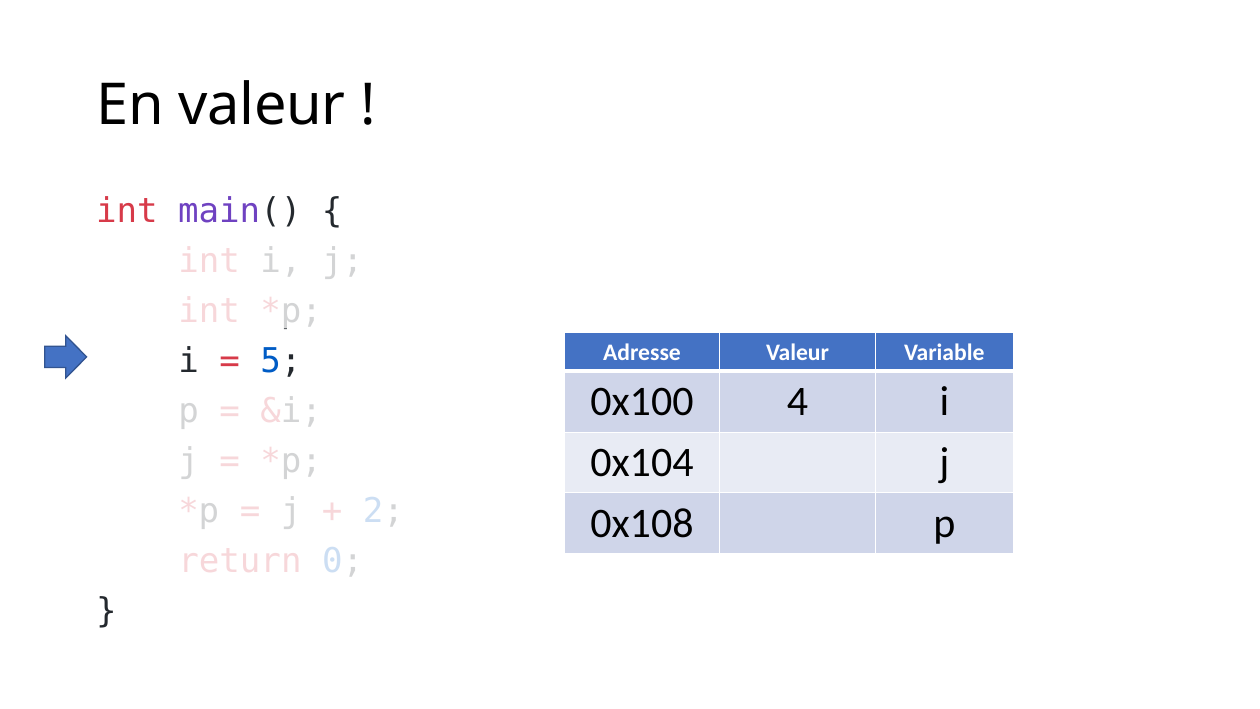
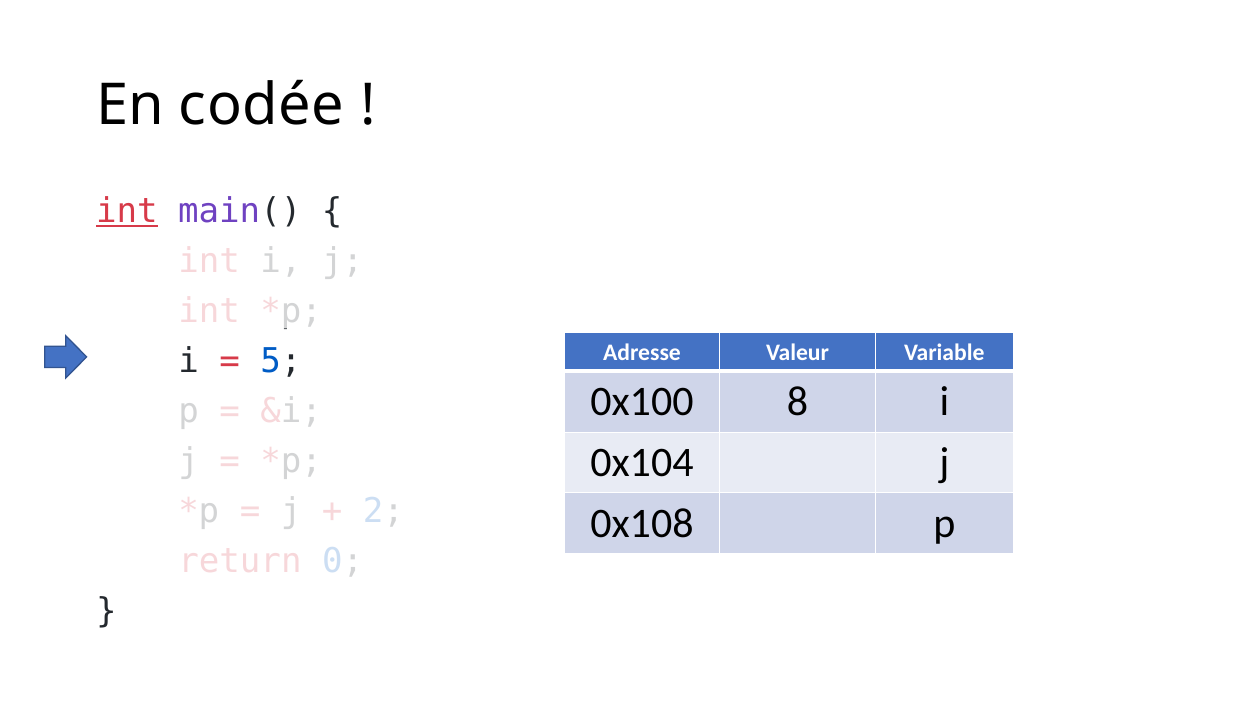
En valeur: valeur -> codée
int at (127, 212) underline: none -> present
4: 4 -> 8
